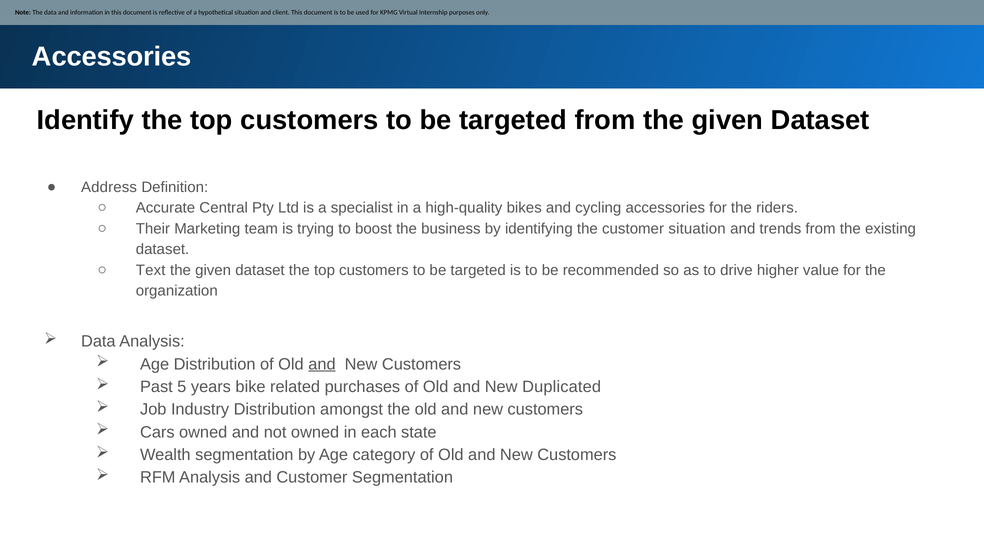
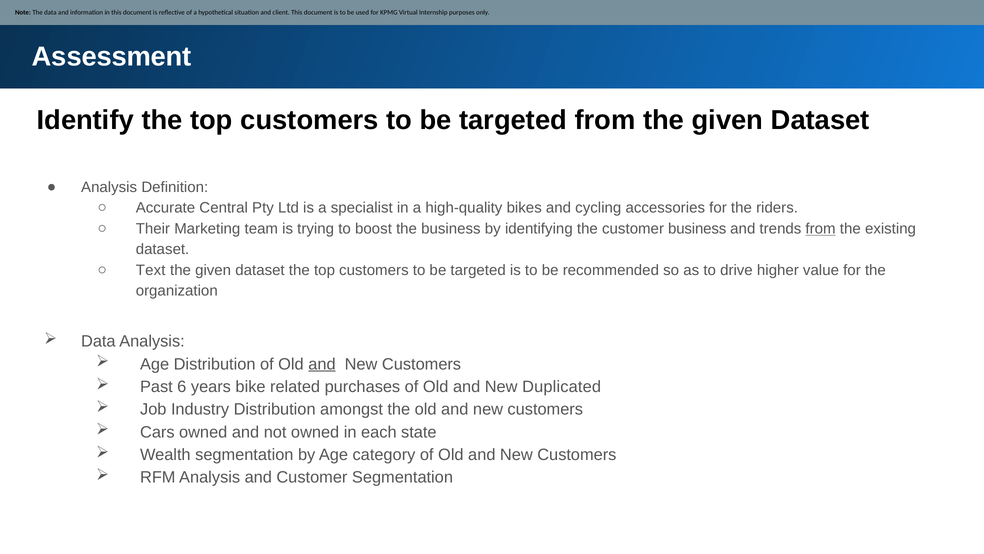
Accessories at (112, 57): Accessories -> Assessment
Address at (109, 187): Address -> Analysis
customer situation: situation -> business
from at (821, 229) underline: none -> present
5: 5 -> 6
